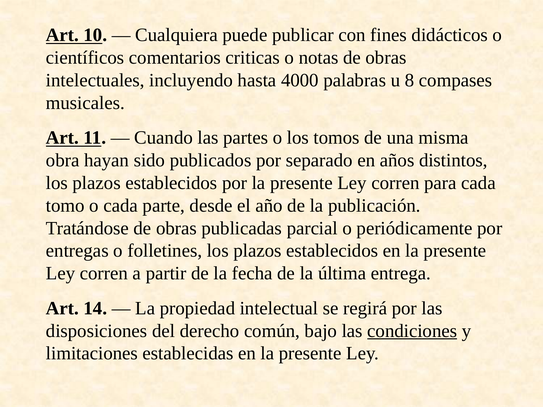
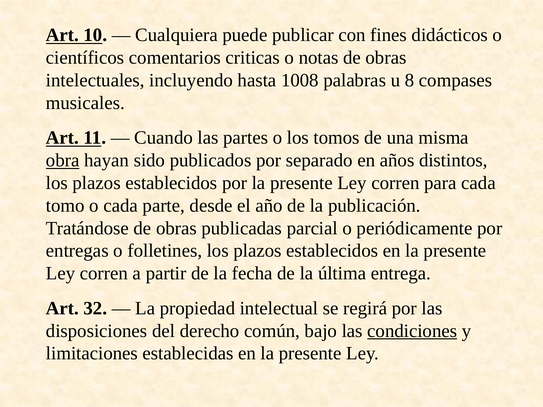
4000: 4000 -> 1008
obra underline: none -> present
14: 14 -> 32
